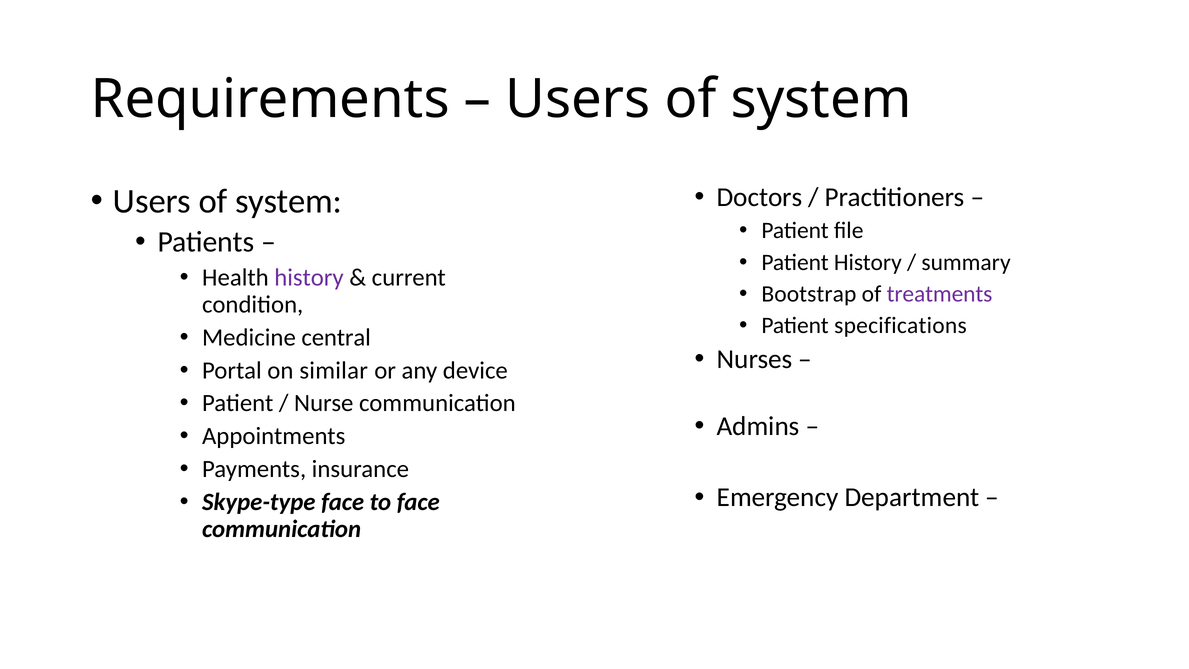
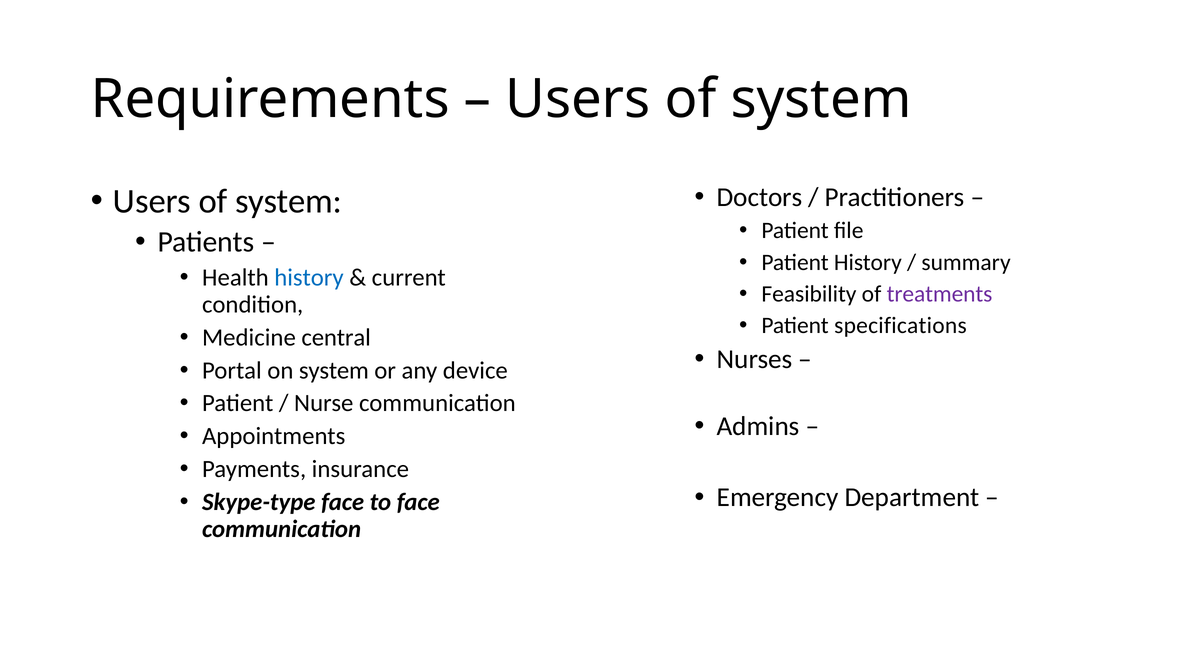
history at (309, 278) colour: purple -> blue
Bootstrap: Bootstrap -> Feasibility
on similar: similar -> system
